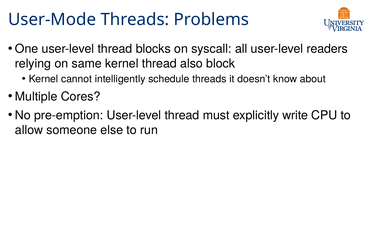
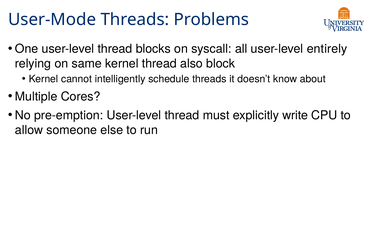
readers: readers -> entirely
